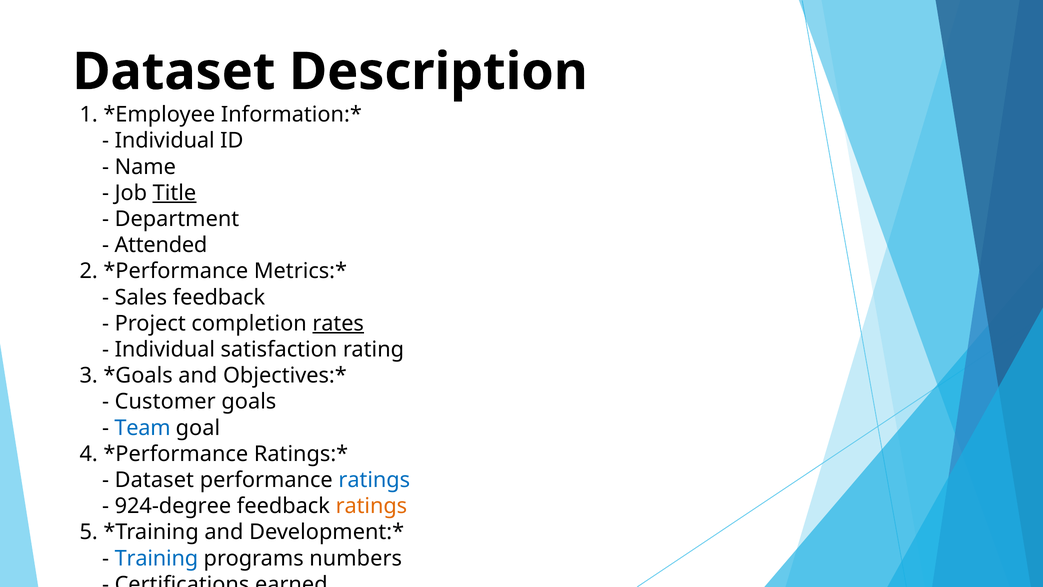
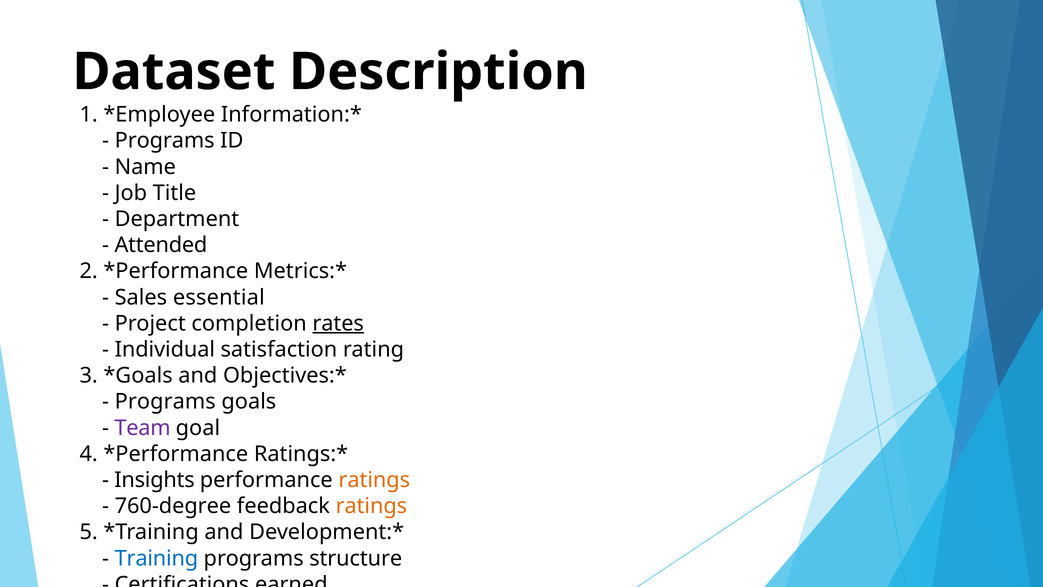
Individual at (165, 141): Individual -> Programs
Title underline: present -> none
Sales feedback: feedback -> essential
Customer at (165, 402): Customer -> Programs
Team colour: blue -> purple
Dataset at (154, 480): Dataset -> Insights
ratings at (374, 480) colour: blue -> orange
924-degree: 924-degree -> 760-degree
numbers: numbers -> structure
